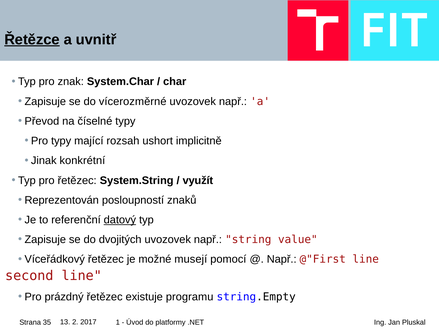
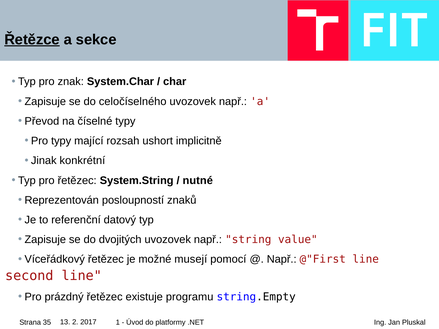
uvnitř: uvnitř -> sekce
vícerozměrné: vícerozměrné -> celočíselného
využít: využít -> nutné
datový underline: present -> none
